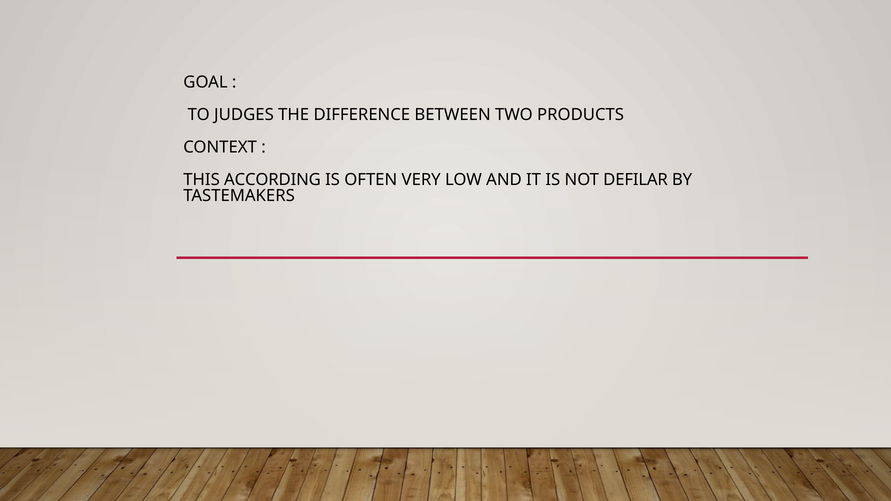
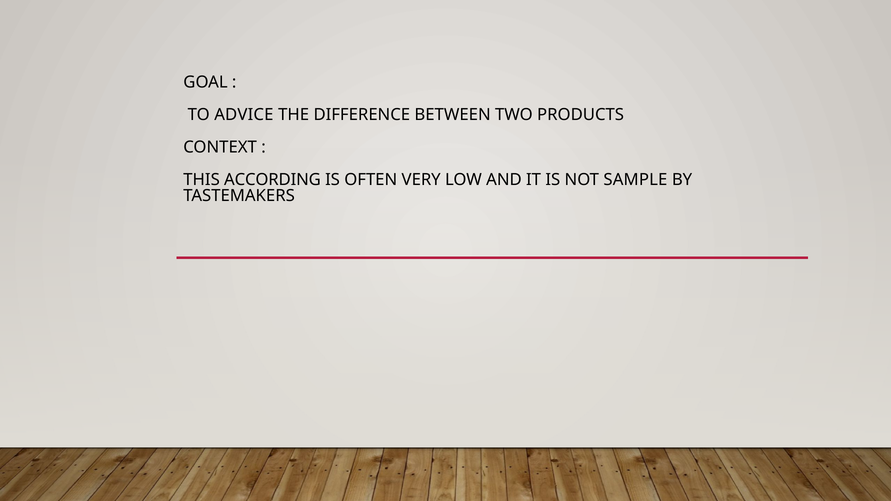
JUDGES: JUDGES -> ADVICE
DEFILAR: DEFILAR -> SAMPLE
